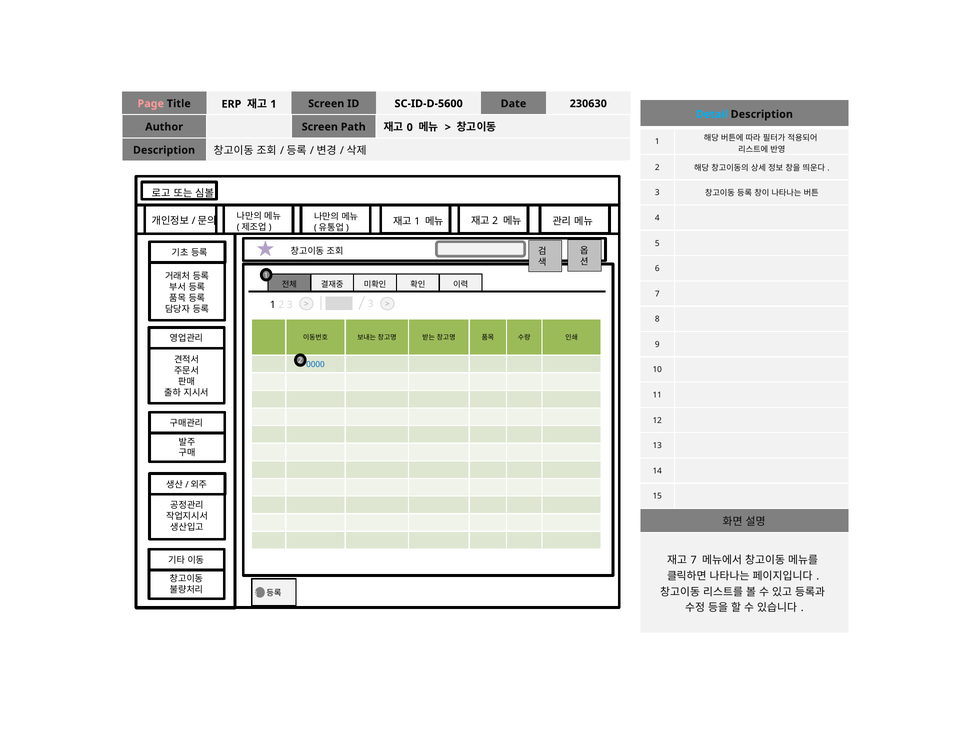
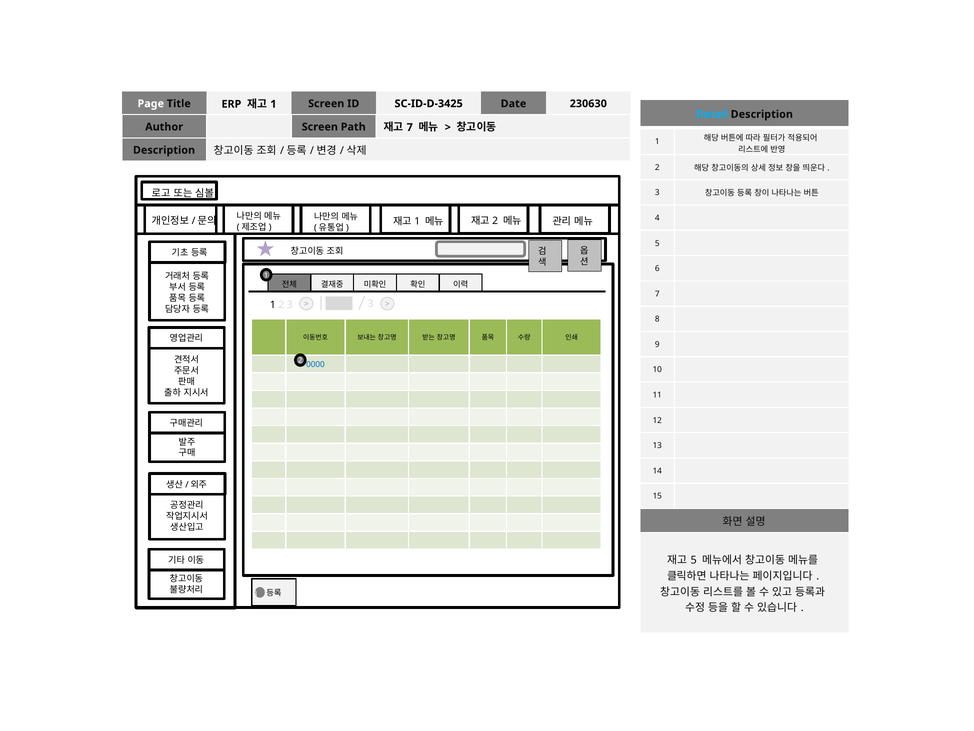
Page colour: pink -> white
SC-ID-D-5600: SC-ID-D-5600 -> SC-ID-D-3425
0 at (410, 127): 0 -> 7
7 at (694, 560): 7 -> 5
